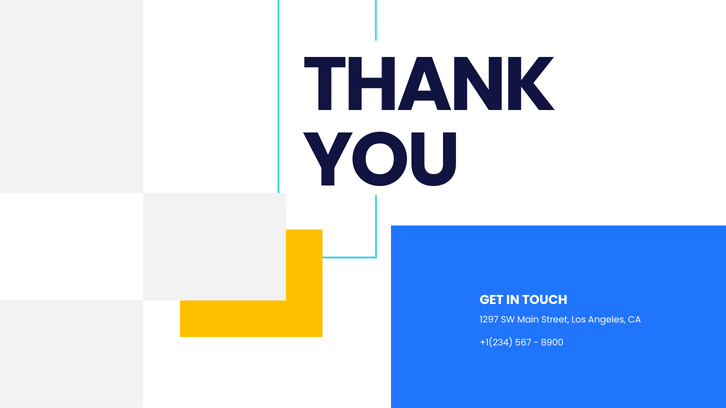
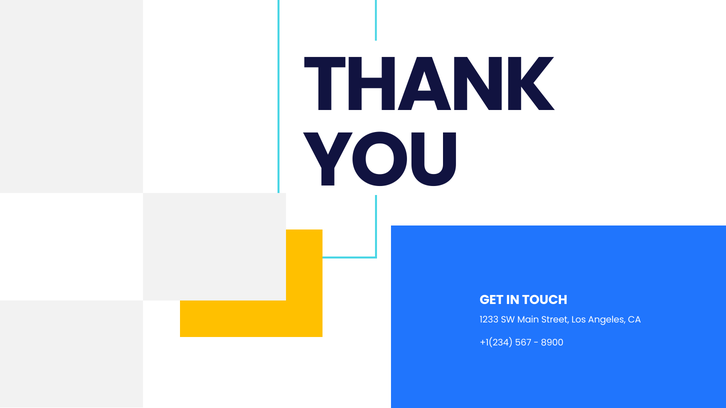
1297: 1297 -> 1233
